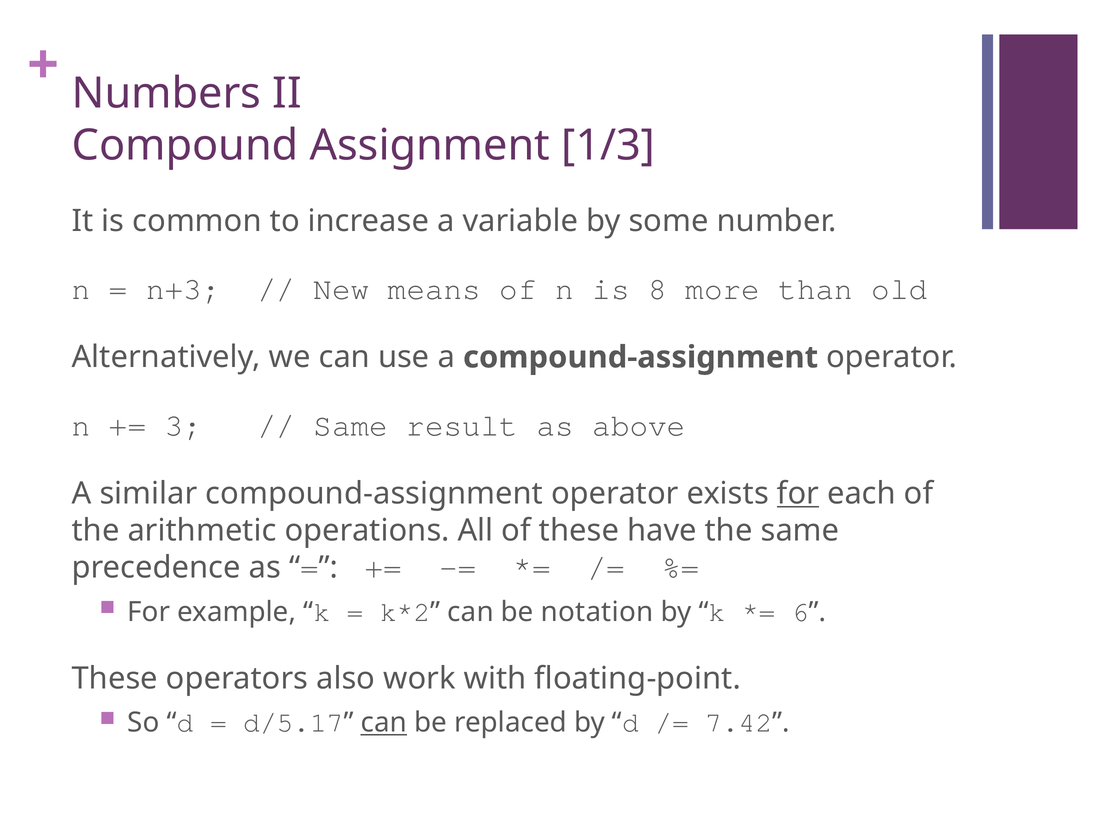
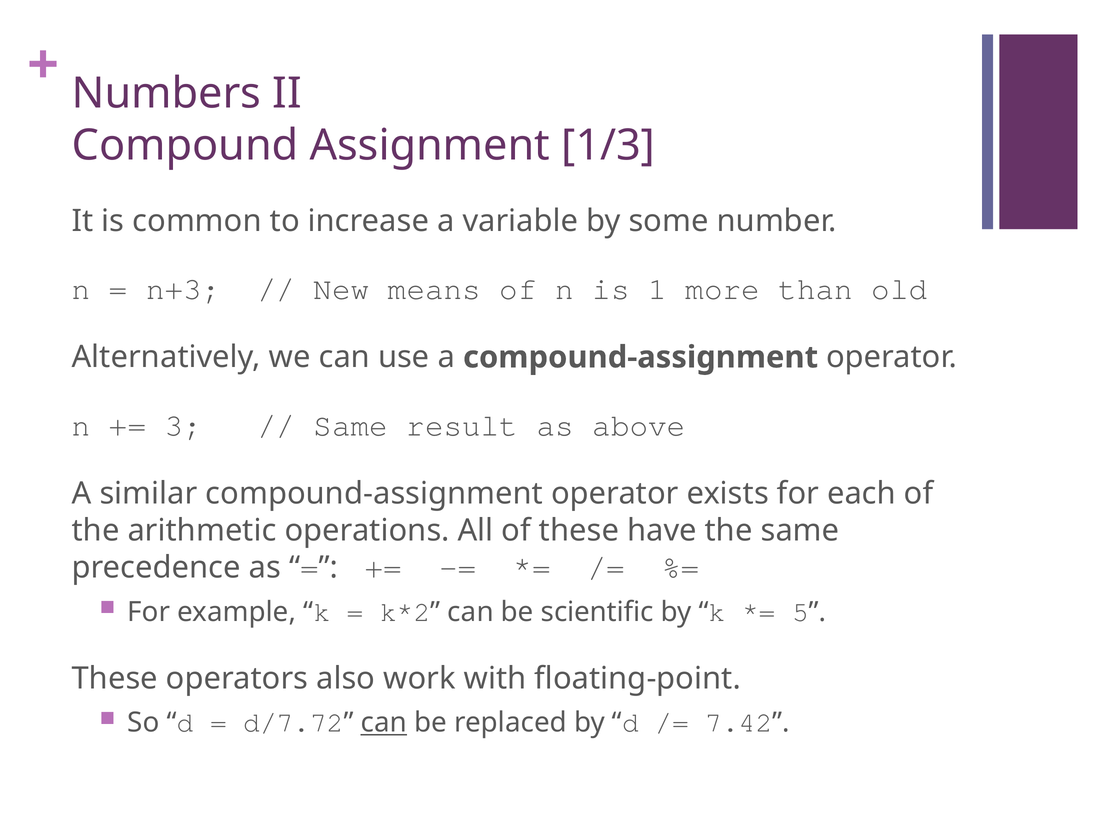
8: 8 -> 1
for at (798, 493) underline: present -> none
notation: notation -> scientific
6: 6 -> 5
d/5.17: d/5.17 -> d/7.72
